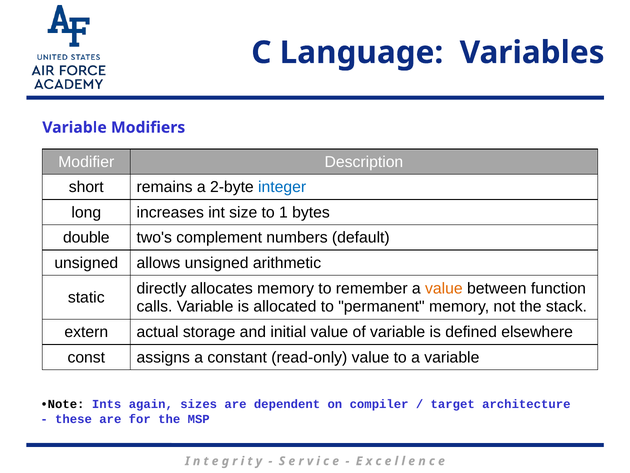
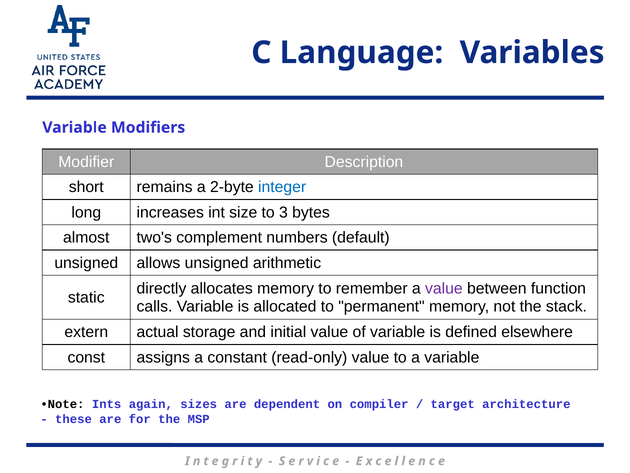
1: 1 -> 3
double: double -> almost
value at (444, 288) colour: orange -> purple
